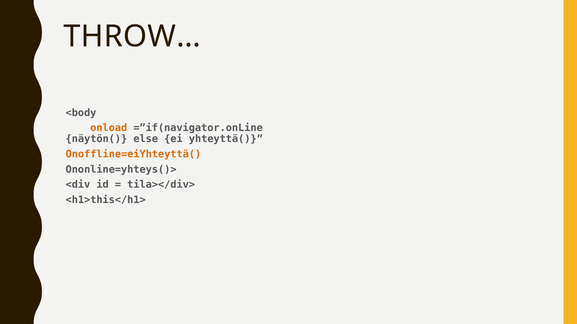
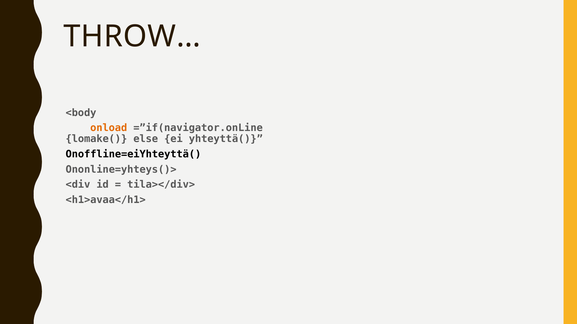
näytön(: näytön( -> lomake(
Onoffline=eiYhteyttä( colour: orange -> black
<h1>this</h1>: <h1>this</h1> -> <h1>avaa</h1>
